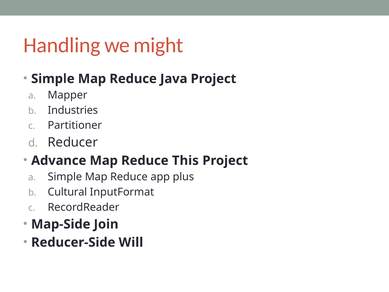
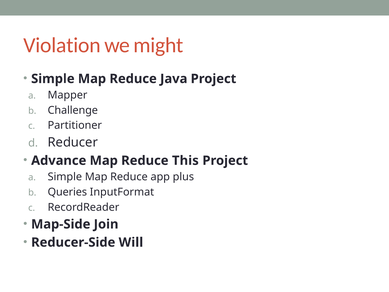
Handling: Handling -> Violation
Industries: Industries -> Challenge
Cultural: Cultural -> Queries
